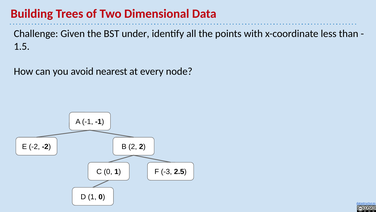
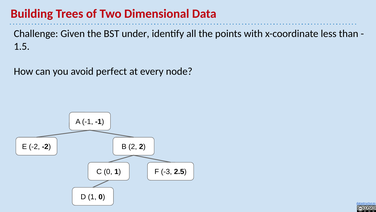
nearest: nearest -> perfect
